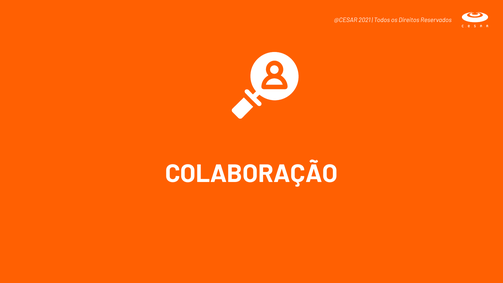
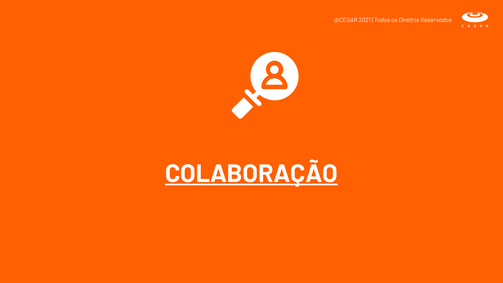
COLABORAÇÃO underline: none -> present
